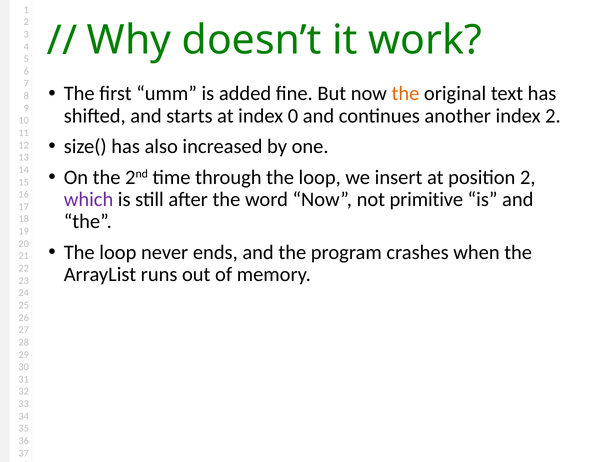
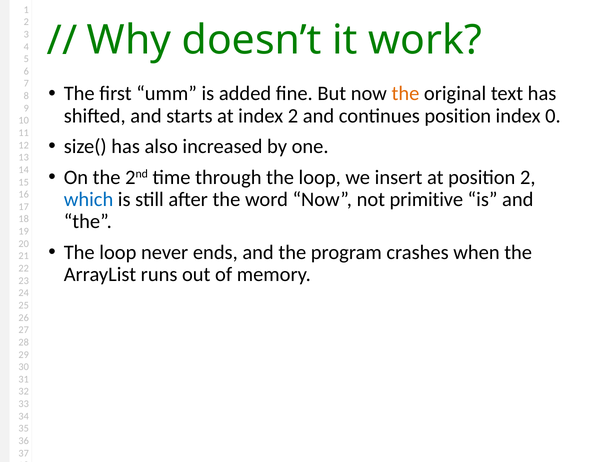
index 0: 0 -> 2
continues another: another -> position
index 2: 2 -> 0
which colour: purple -> blue
